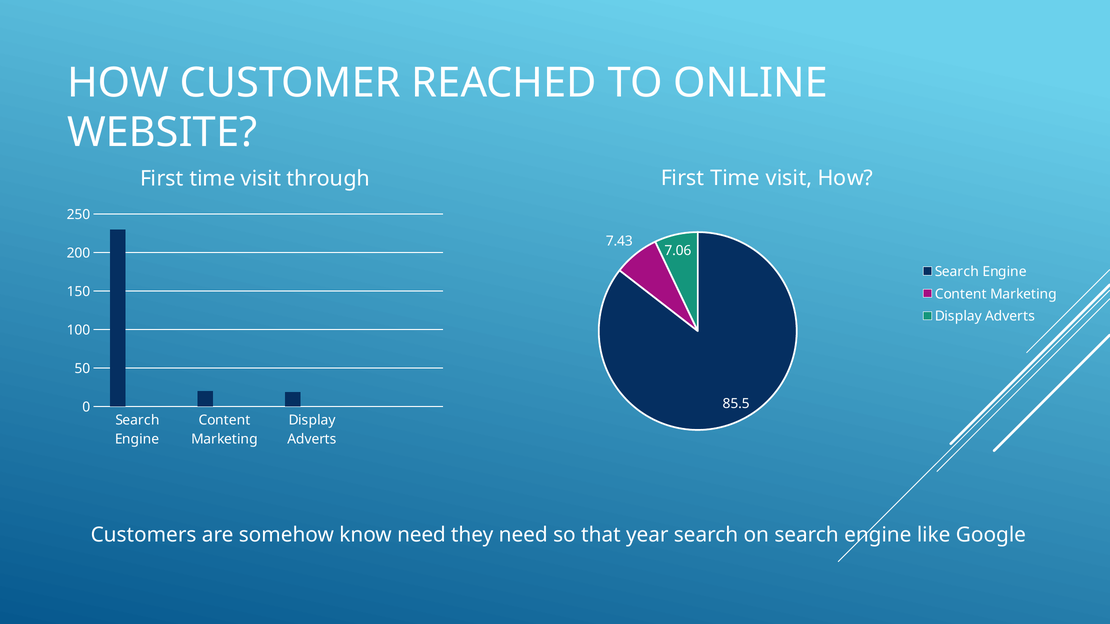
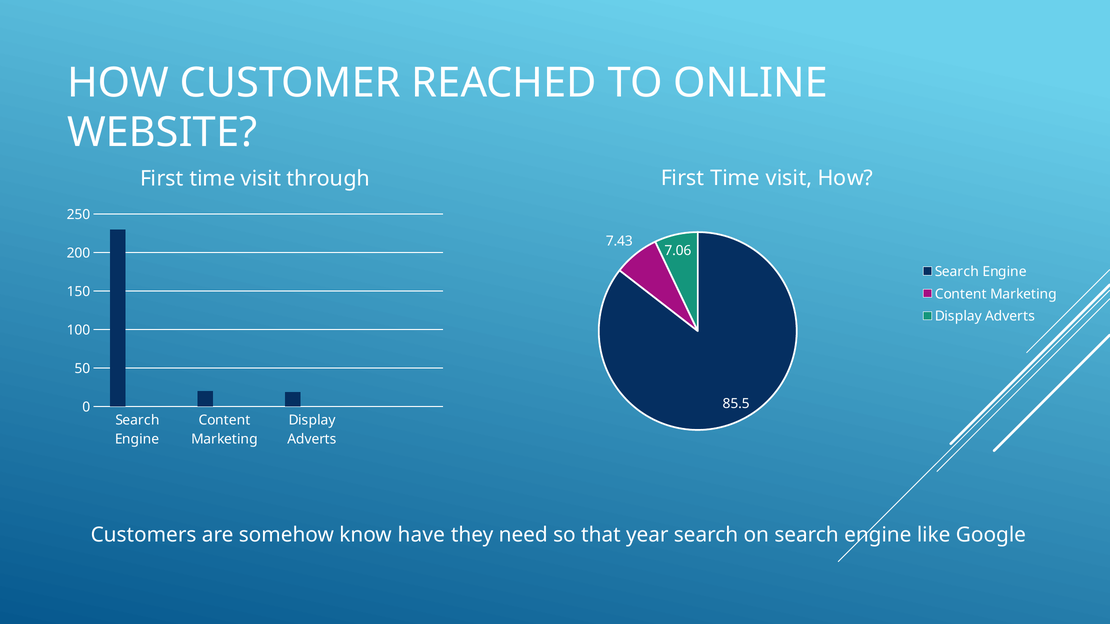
know need: need -> have
